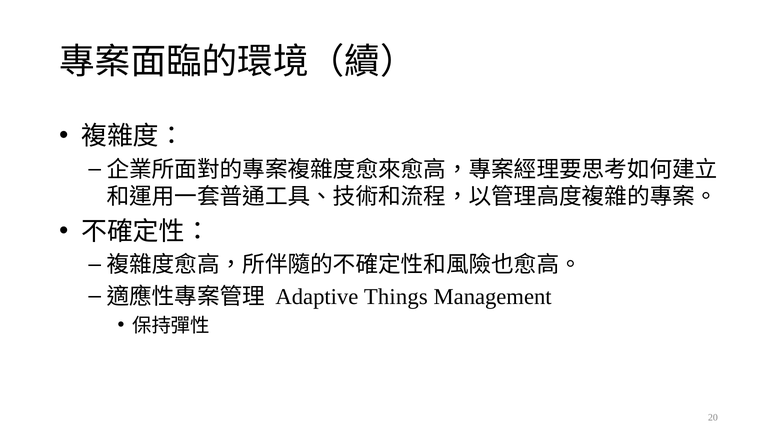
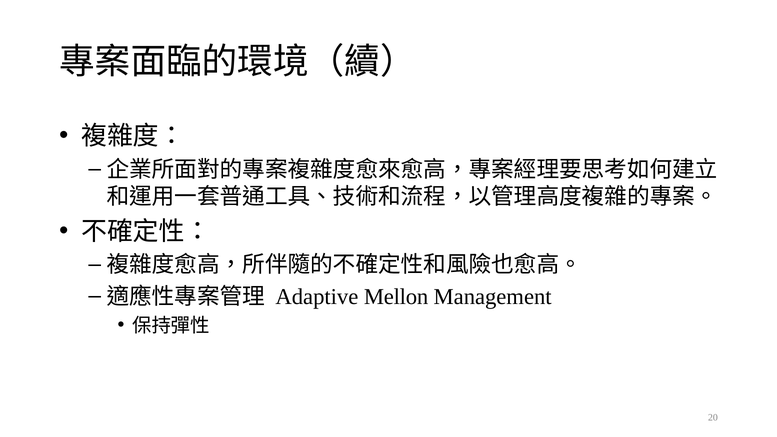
Things: Things -> Mellon
